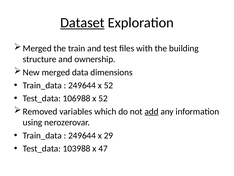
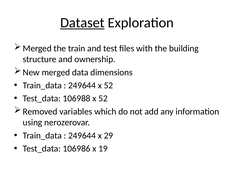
add underline: present -> none
103988: 103988 -> 106986
47: 47 -> 19
